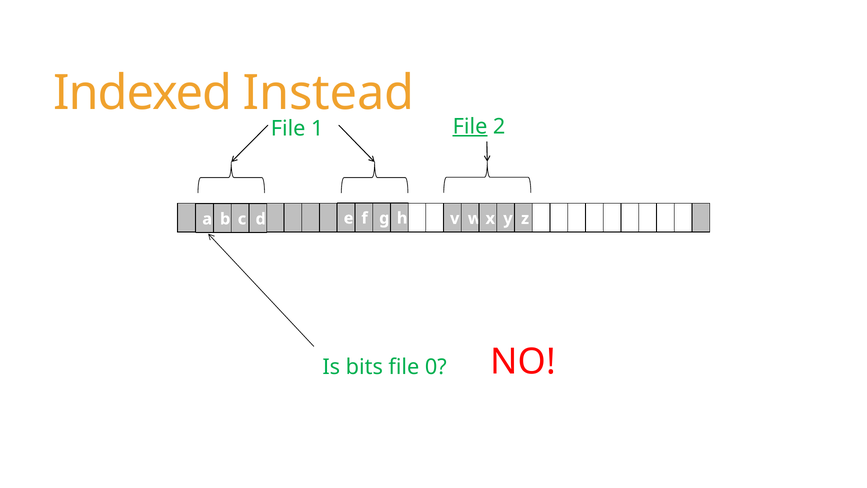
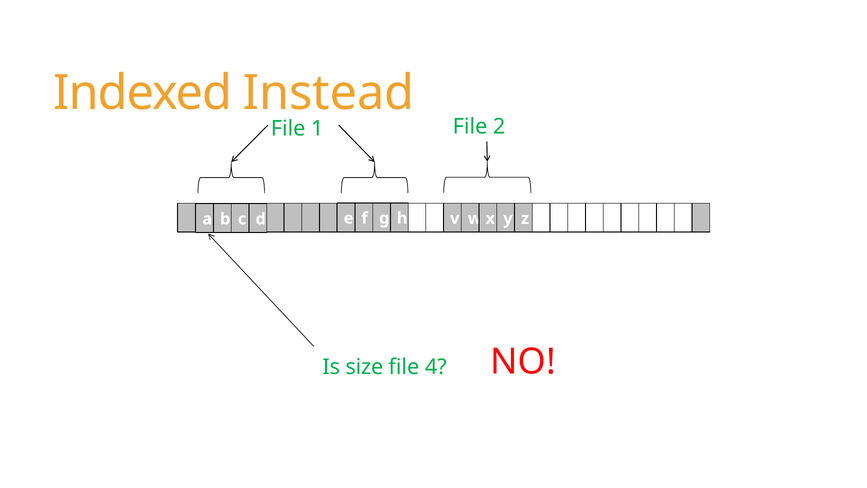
File at (470, 126) underline: present -> none
bits: bits -> size
0: 0 -> 4
